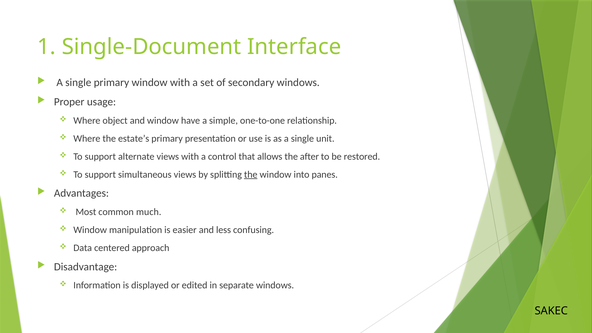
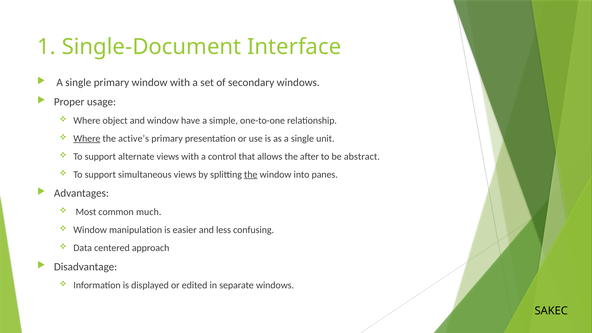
Where at (87, 138) underline: none -> present
estate’s: estate’s -> active’s
restored: restored -> abstract
